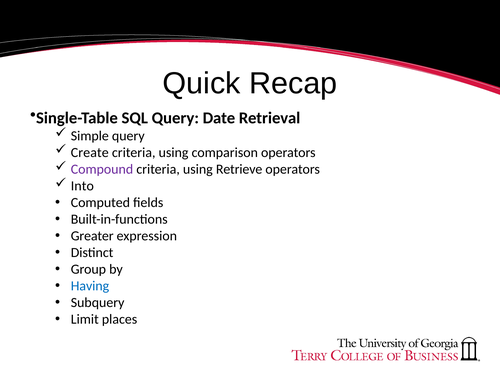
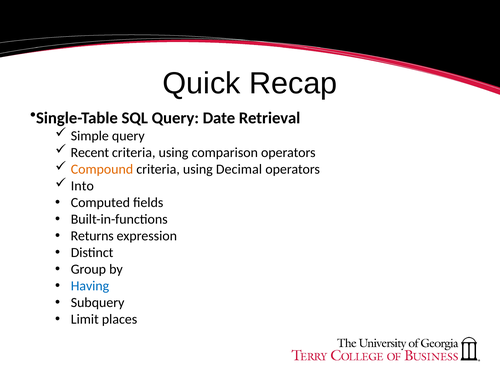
Create: Create -> Recent
Compound colour: purple -> orange
Retrieve: Retrieve -> Decimal
Greater: Greater -> Returns
